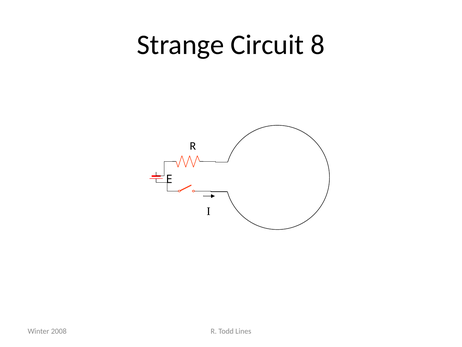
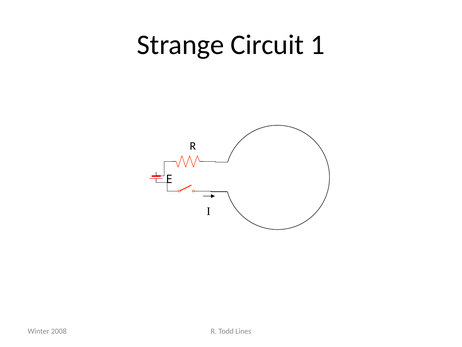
8: 8 -> 1
